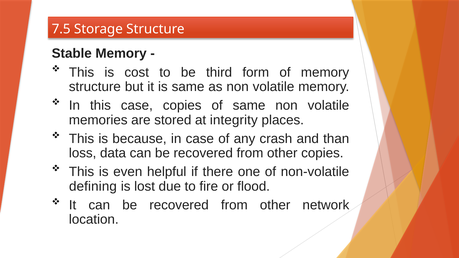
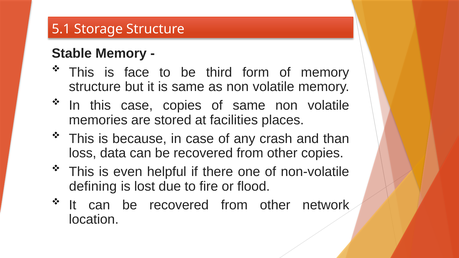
7.5: 7.5 -> 5.1
cost: cost -> face
integrity: integrity -> facilities
